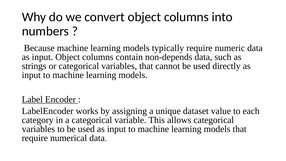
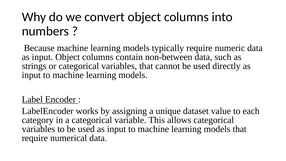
non-depends: non-depends -> non-between
